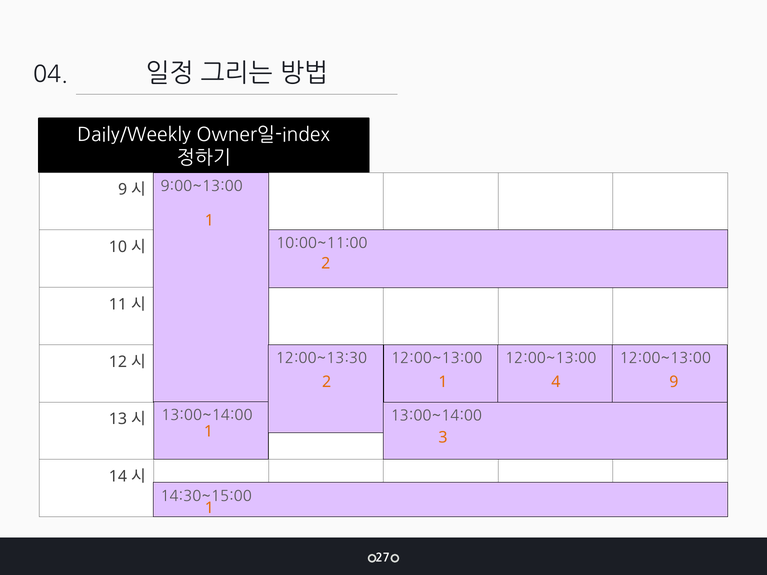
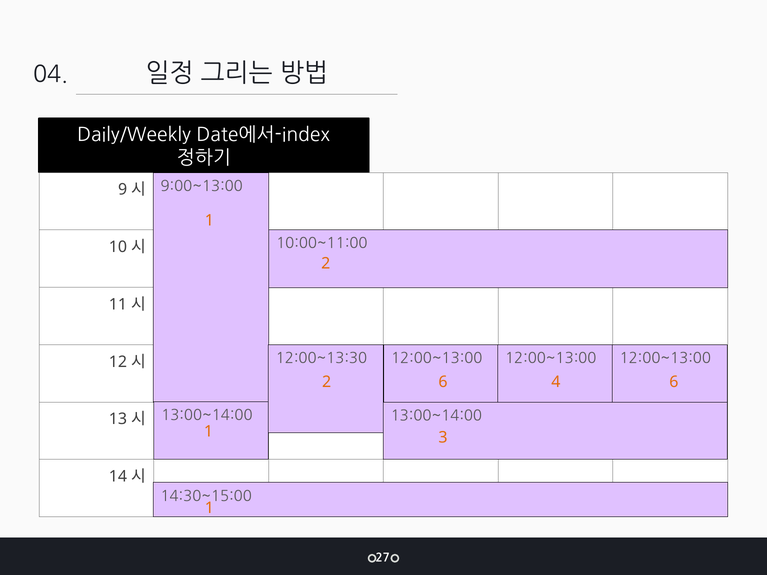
Owner일-index: Owner일-index -> Date에서-index
1 at (443, 382): 1 -> 6
4 9: 9 -> 6
